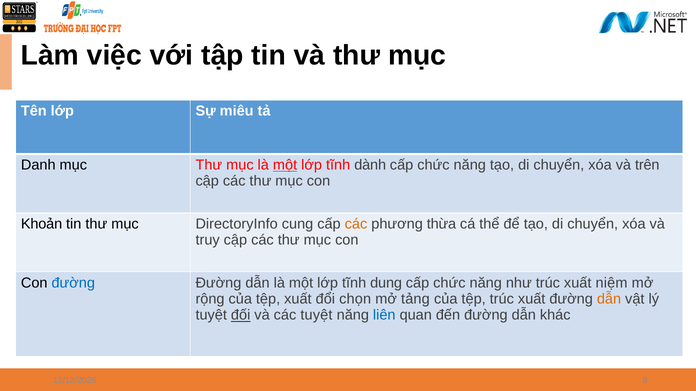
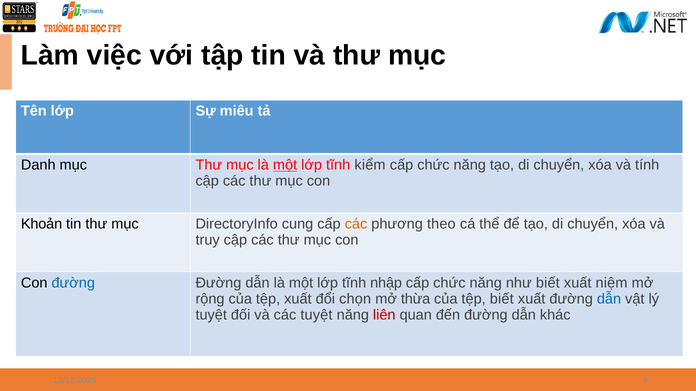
dành: dành -> kiểm
trên: trên -> tính
thừa: thừa -> theo
dung: dung -> nhập
như trúc: trúc -> biết
tảng: tảng -> thừa
tệp trúc: trúc -> biết
dẫn at (609, 299) colour: orange -> blue
đối underline: present -> none
liên colour: blue -> red
